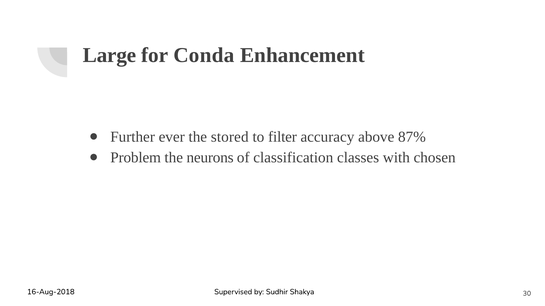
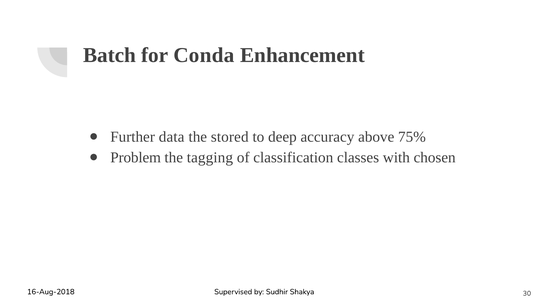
Large: Large -> Batch
ever: ever -> data
filter: filter -> deep
87%: 87% -> 75%
neurons: neurons -> tagging
